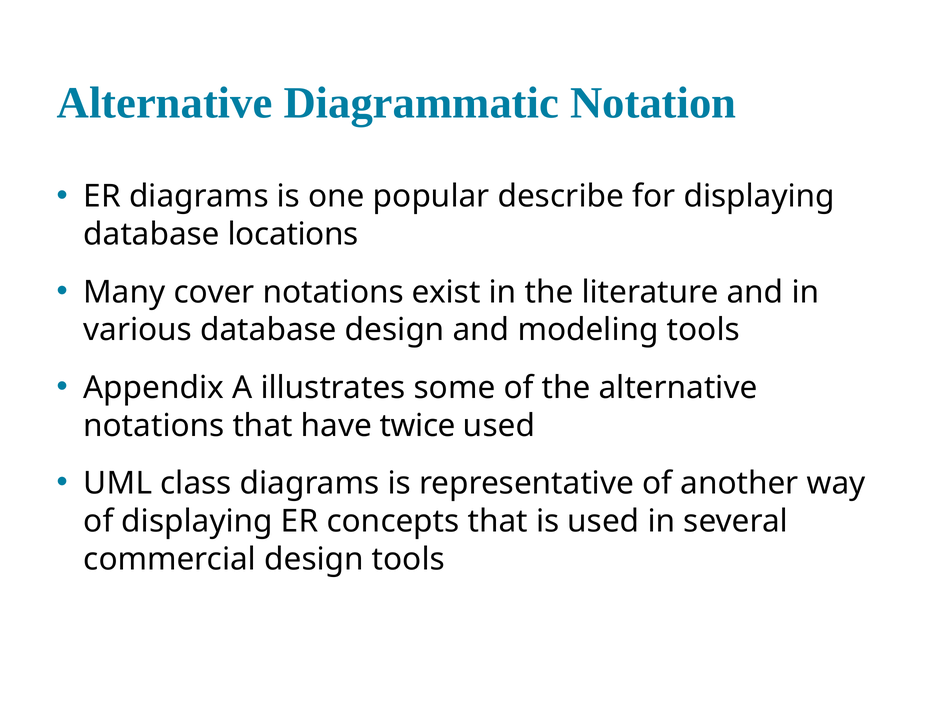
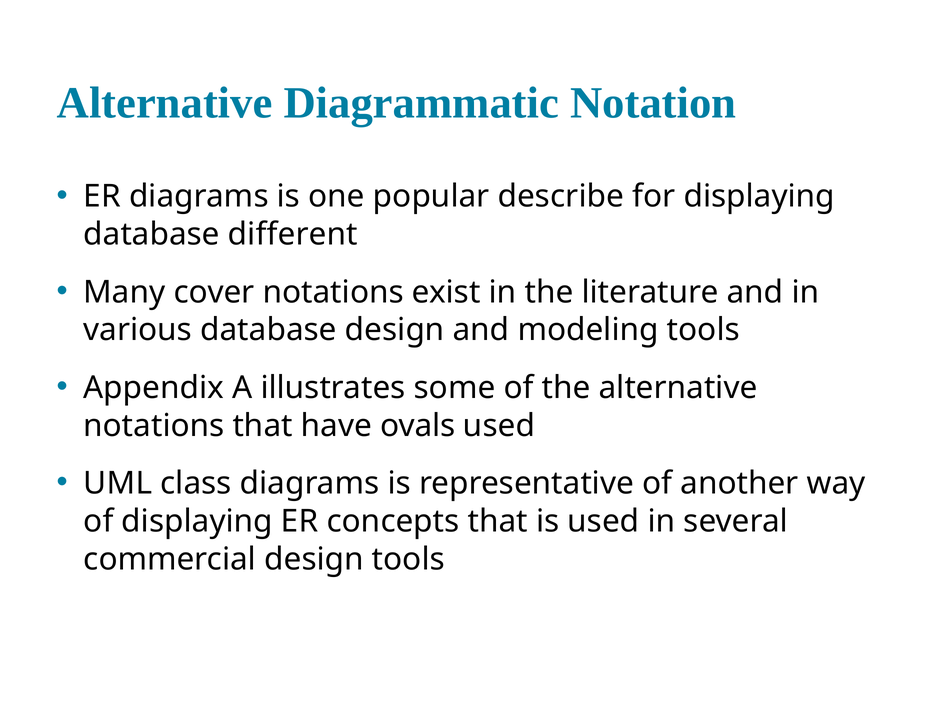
locations: locations -> different
twice: twice -> ovals
